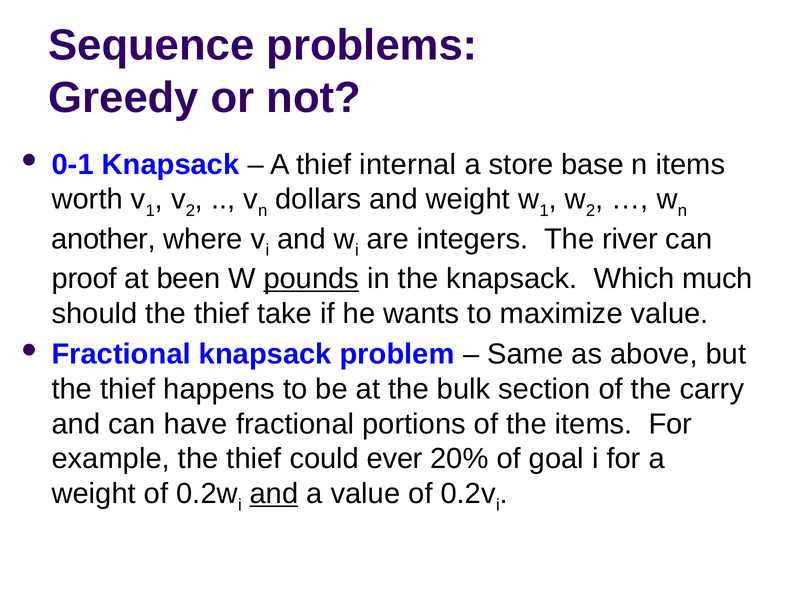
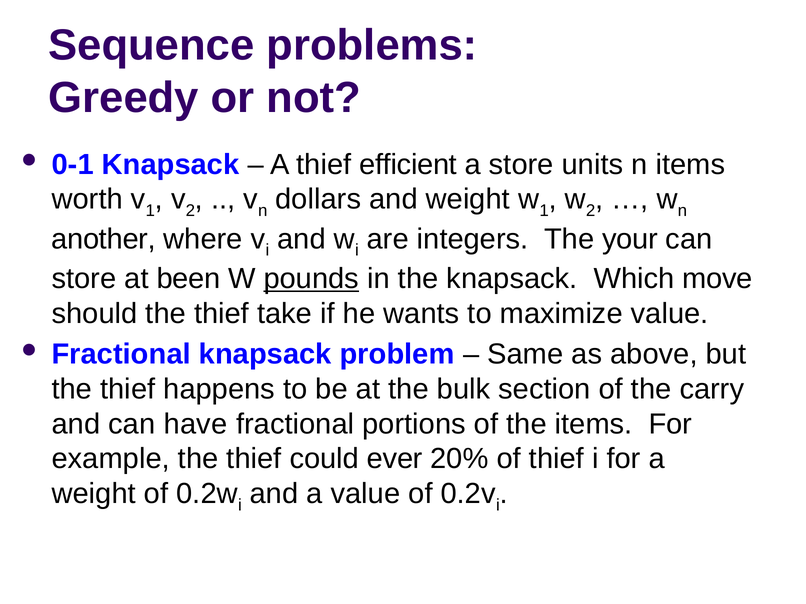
internal: internal -> efficient
base: base -> units
river: river -> your
proof at (84, 279): proof -> store
much: much -> move
of goal: goal -> thief
and at (274, 494) underline: present -> none
